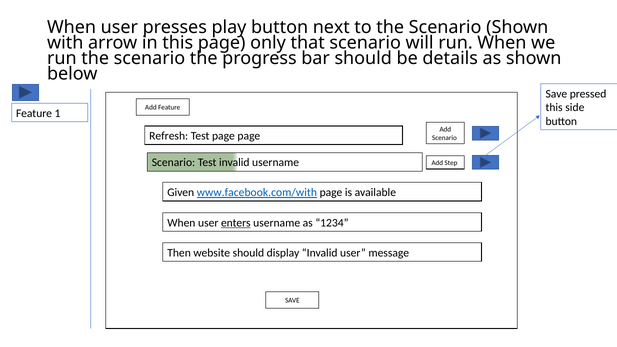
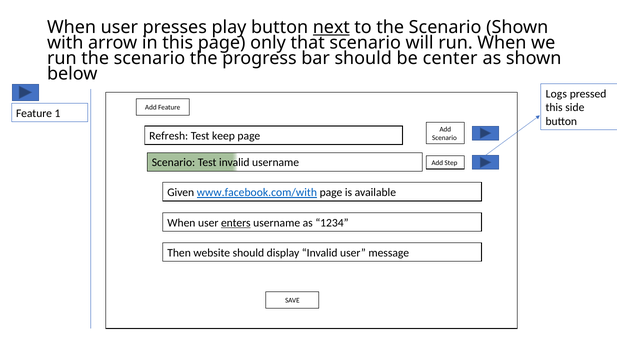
next underline: none -> present
details: details -> center
Save at (556, 94): Save -> Logs
Test page: page -> keep
